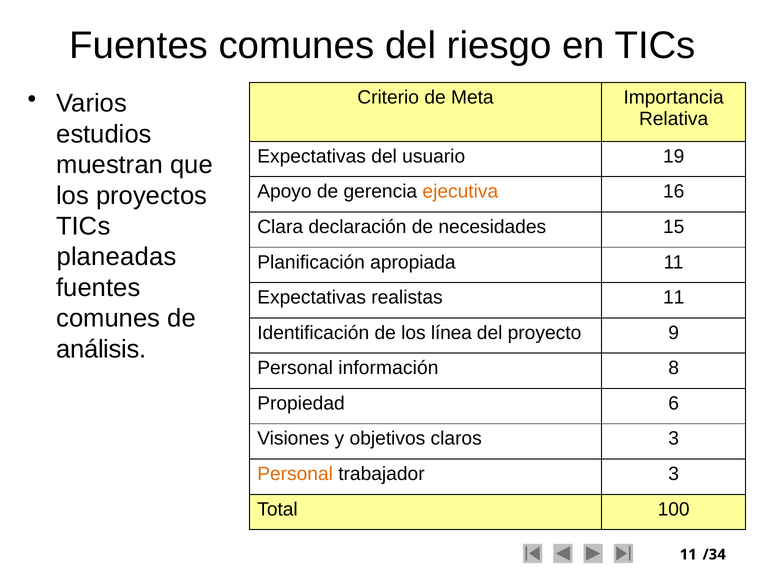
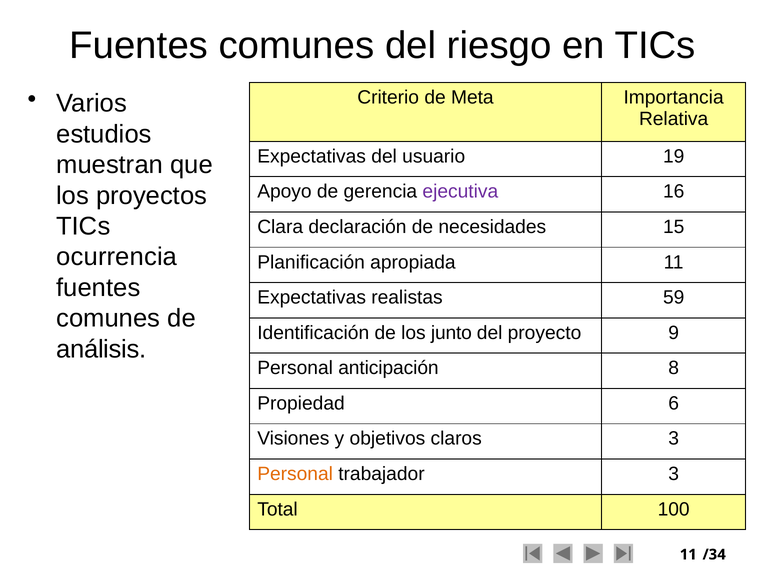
ejecutiva colour: orange -> purple
planeadas: planeadas -> ocurrencia
realistas 11: 11 -> 59
línea: línea -> junto
información: información -> anticipación
